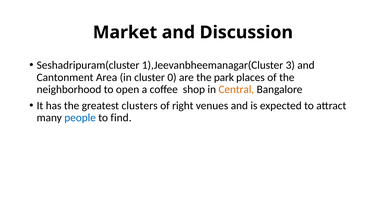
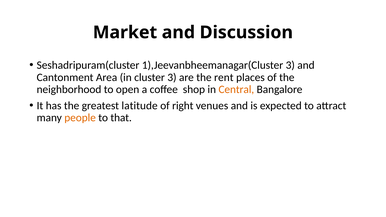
cluster 0: 0 -> 3
park: park -> rent
clusters: clusters -> latitude
people colour: blue -> orange
find: find -> that
